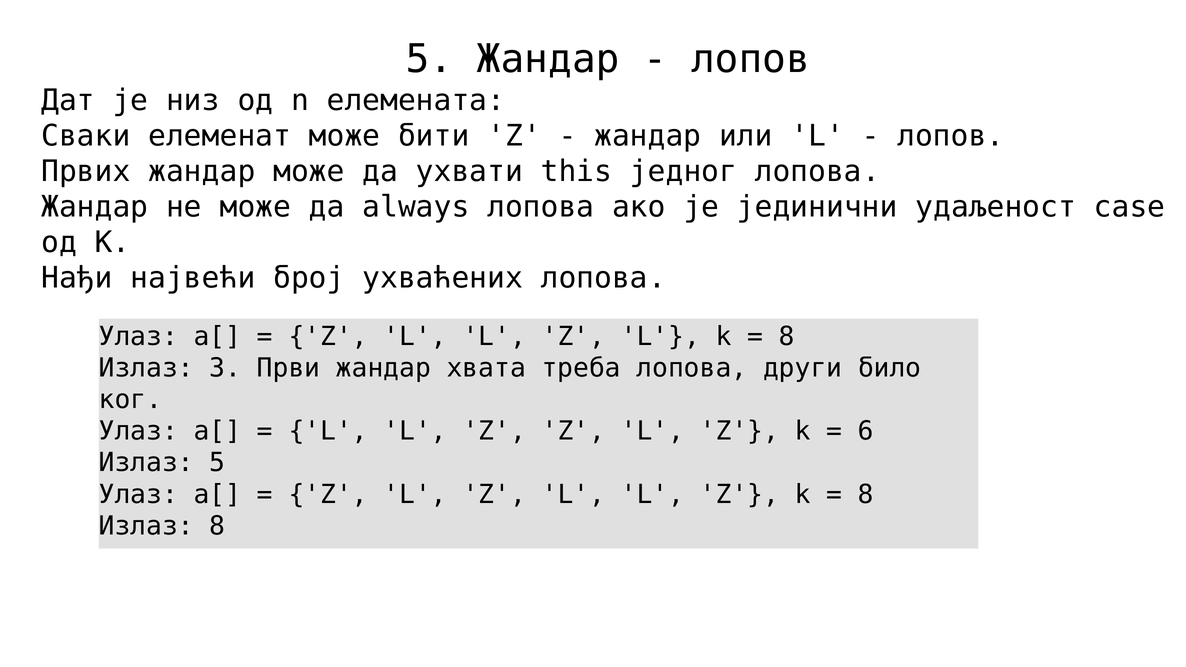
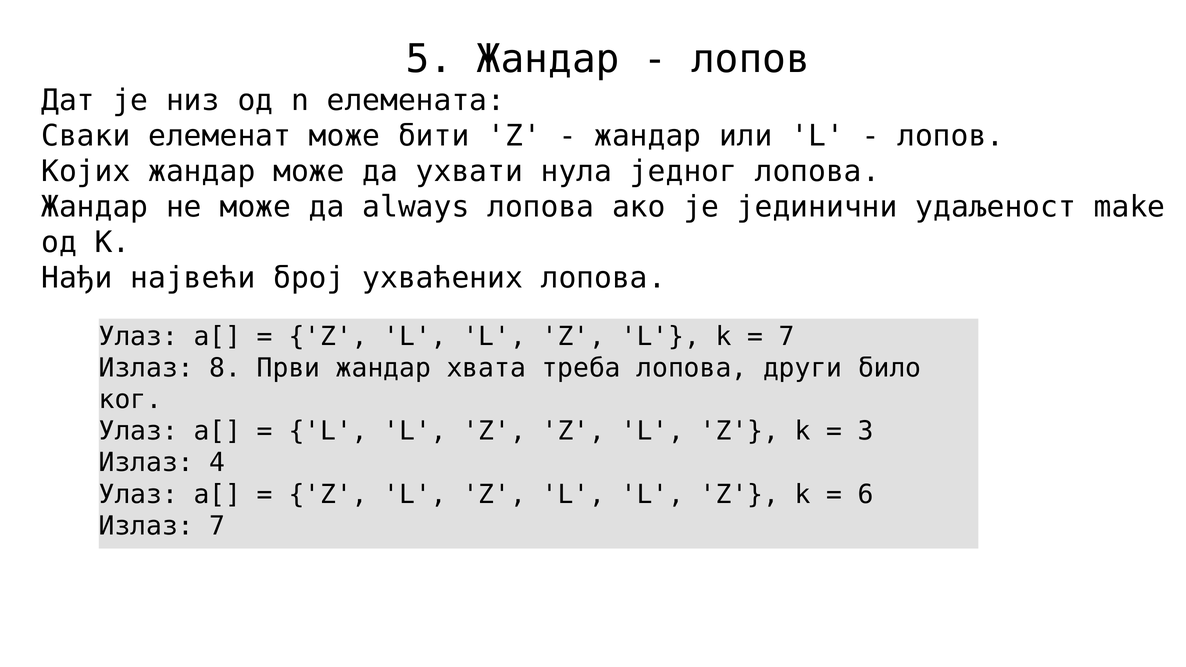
Првих: Првих -> Којих
this: this -> нула
case: case -> make
8 at (787, 336): 8 -> 7
3: 3 -> 8
6: 6 -> 3
Излаз 5: 5 -> 4
8 at (866, 494): 8 -> 6
Излаз 8: 8 -> 7
